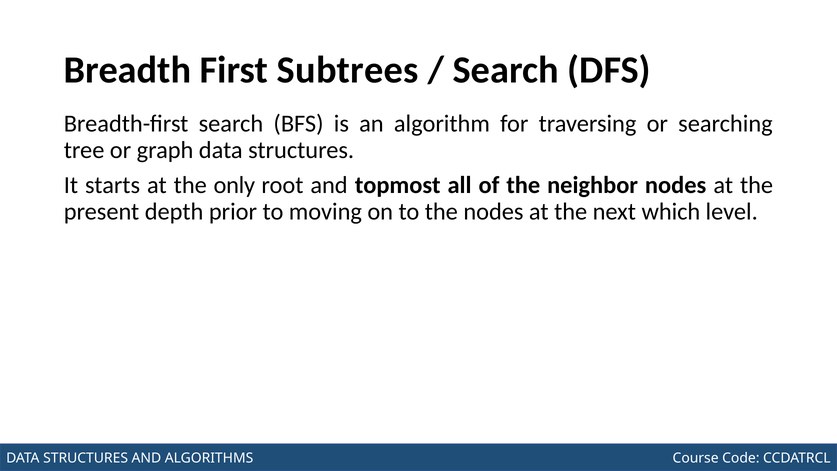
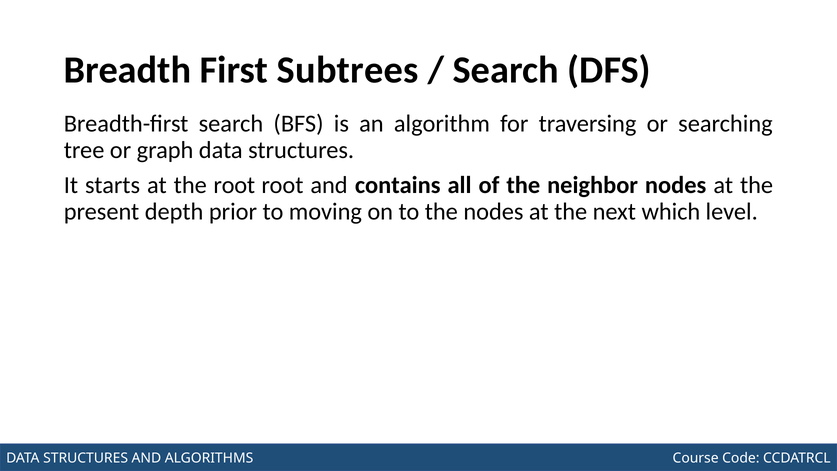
the only: only -> root
topmost: topmost -> contains
